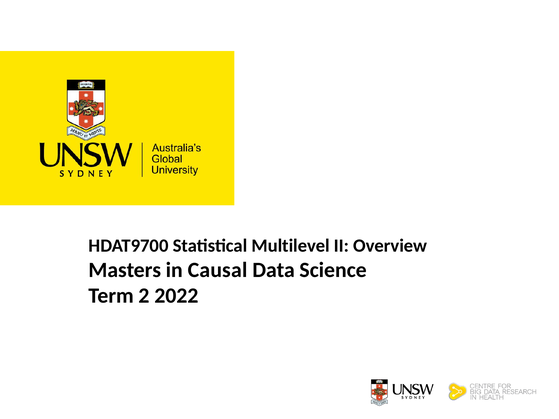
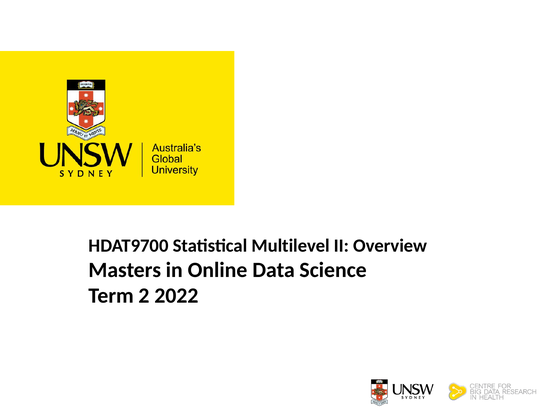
Causal: Causal -> Online
